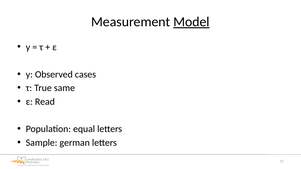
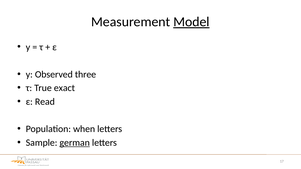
cases: cases -> three
same: same -> exact
equal: equal -> when
german underline: none -> present
